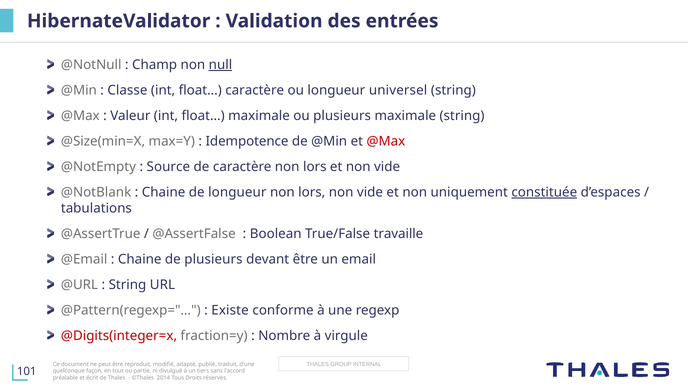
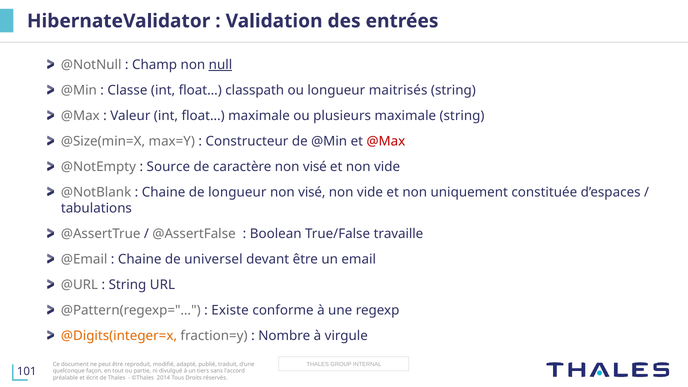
float… caractère: caractère -> classpath
universel: universel -> maitrisés
Idempotence: Idempotence -> Constructeur
caractère non lors: lors -> visé
lors at (312, 192): lors -> visé
constituée underline: present -> none
de plusieurs: plusieurs -> universel
@Digits(integer=x colour: red -> orange
